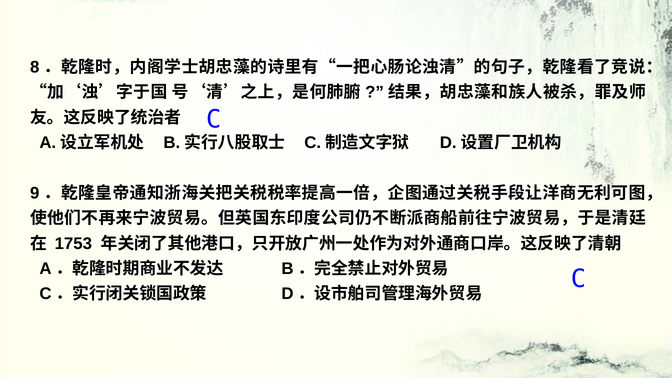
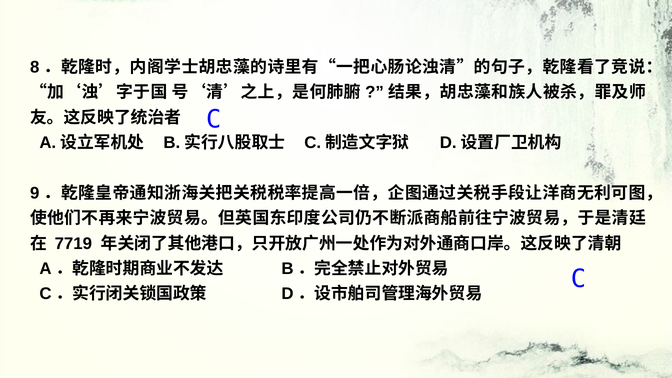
1753: 1753 -> 7719
